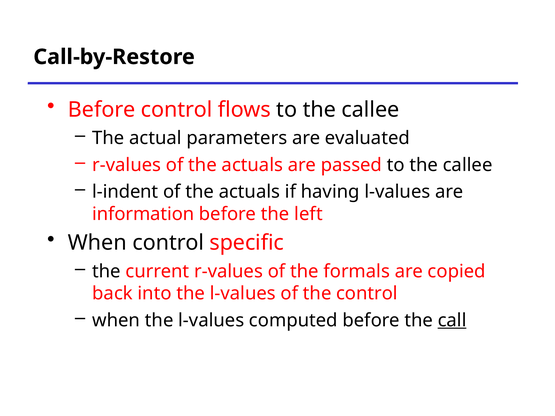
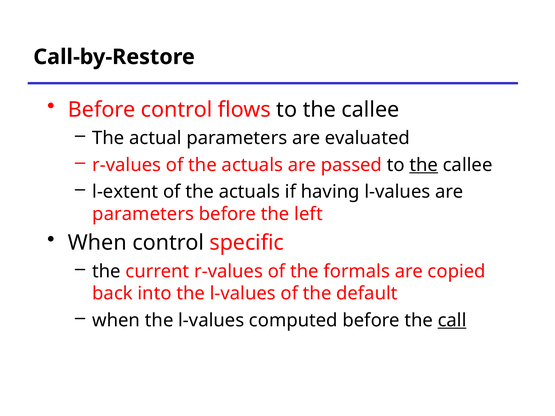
the at (424, 165) underline: none -> present
l-indent: l-indent -> l-extent
information at (143, 214): information -> parameters
the control: control -> default
